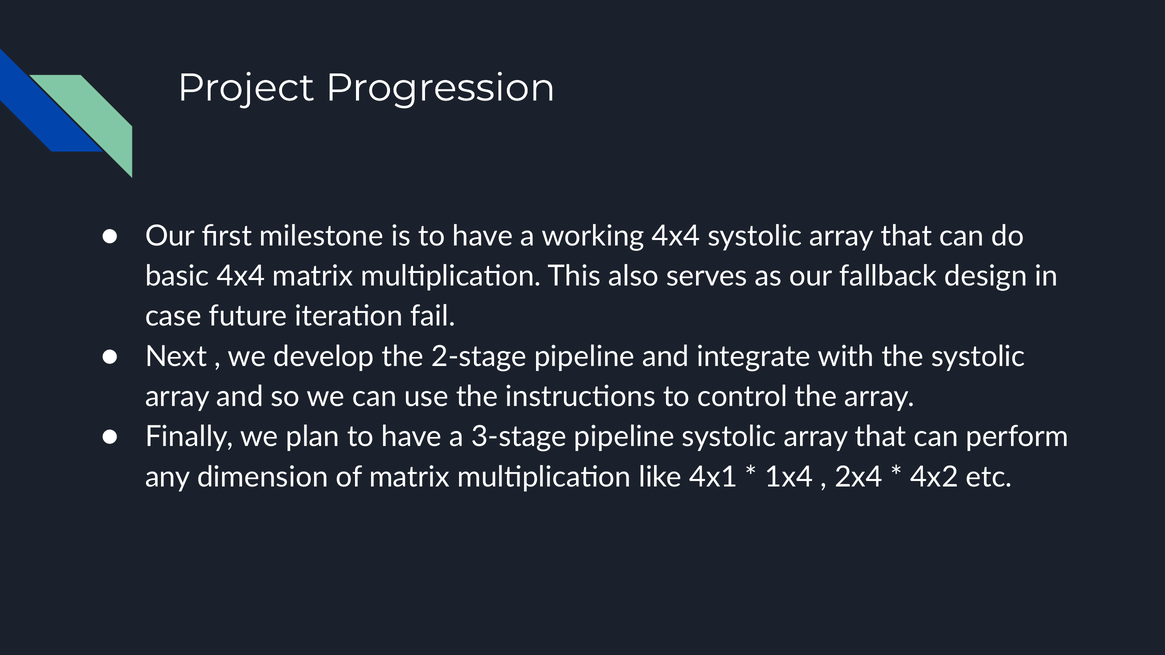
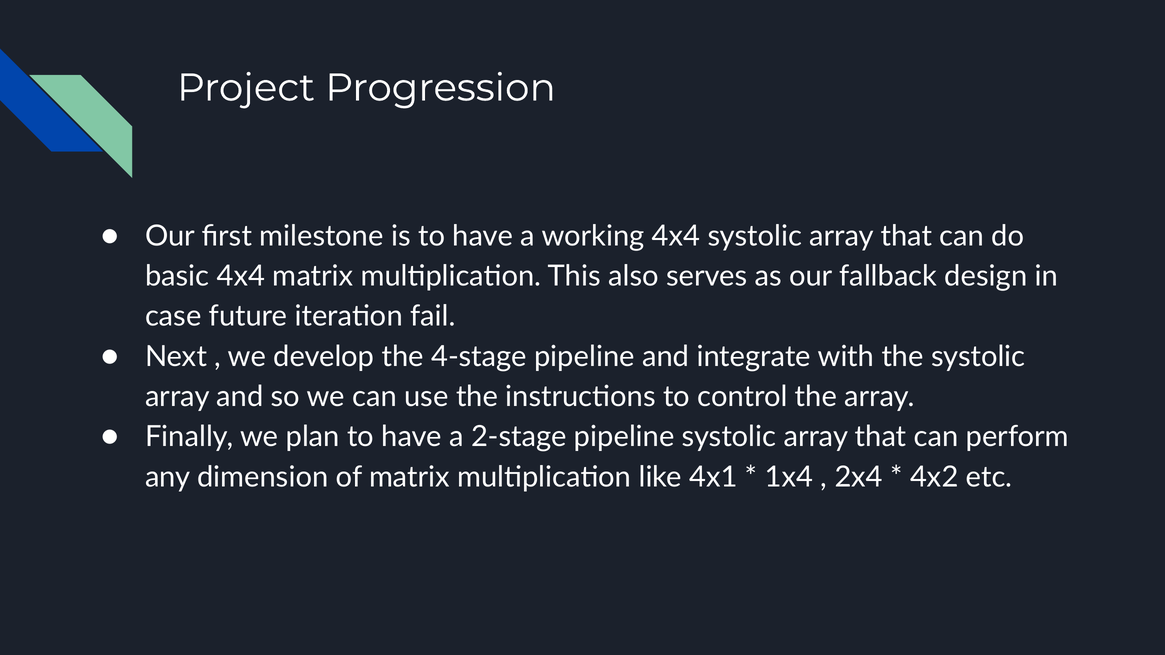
2-stage: 2-stage -> 4-stage
3-stage: 3-stage -> 2-stage
